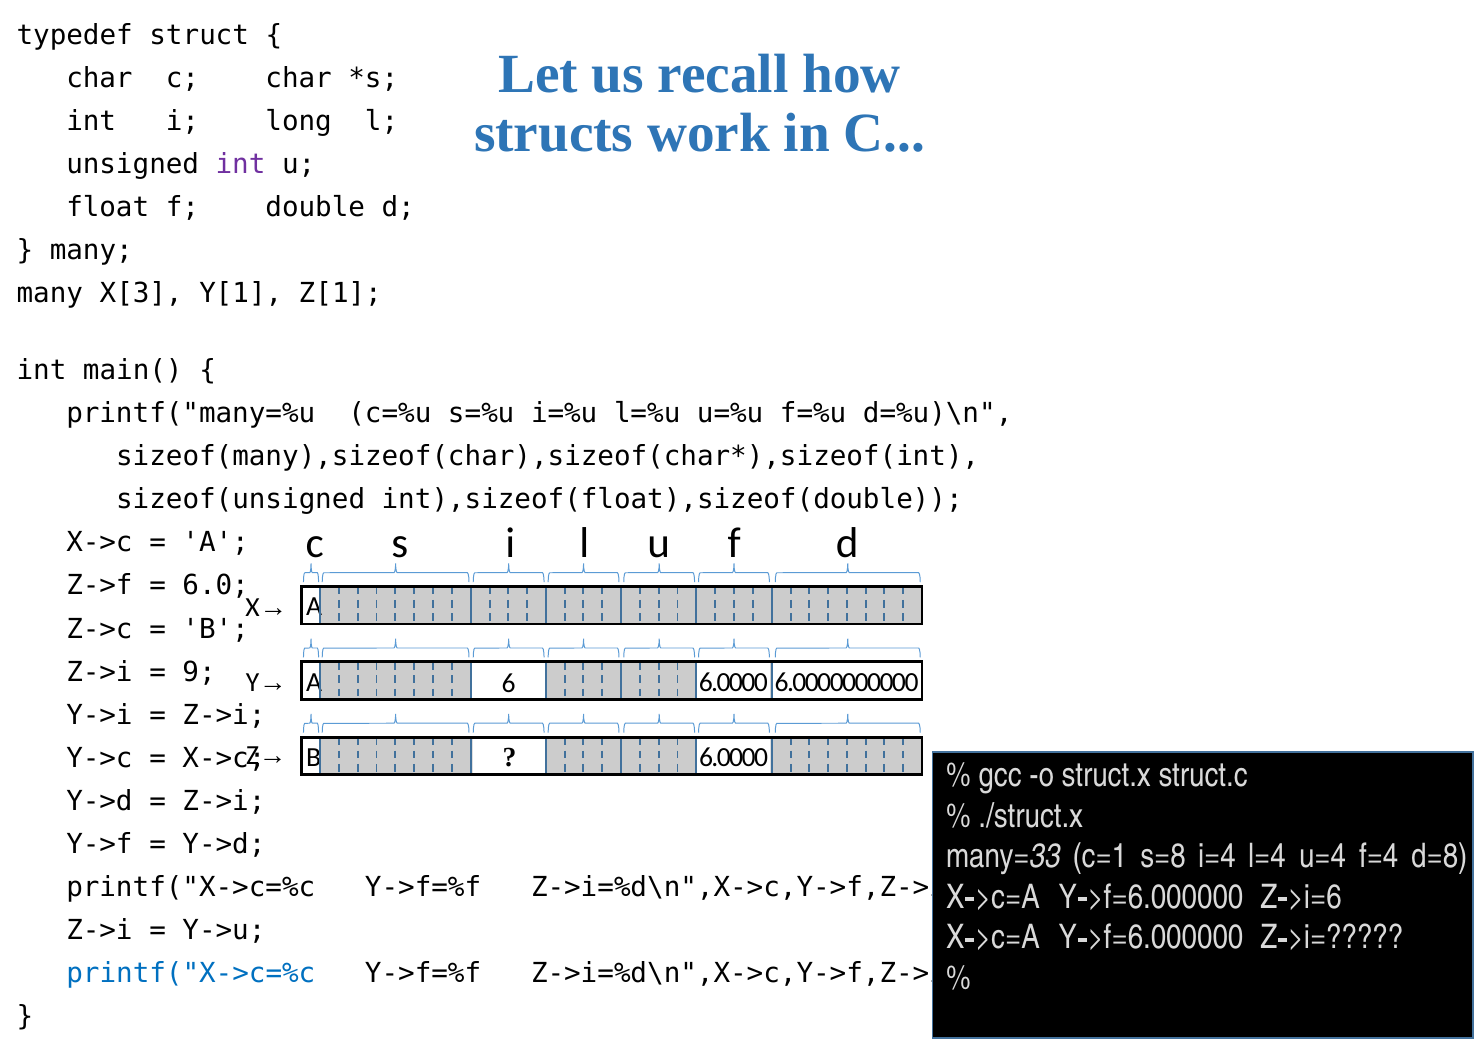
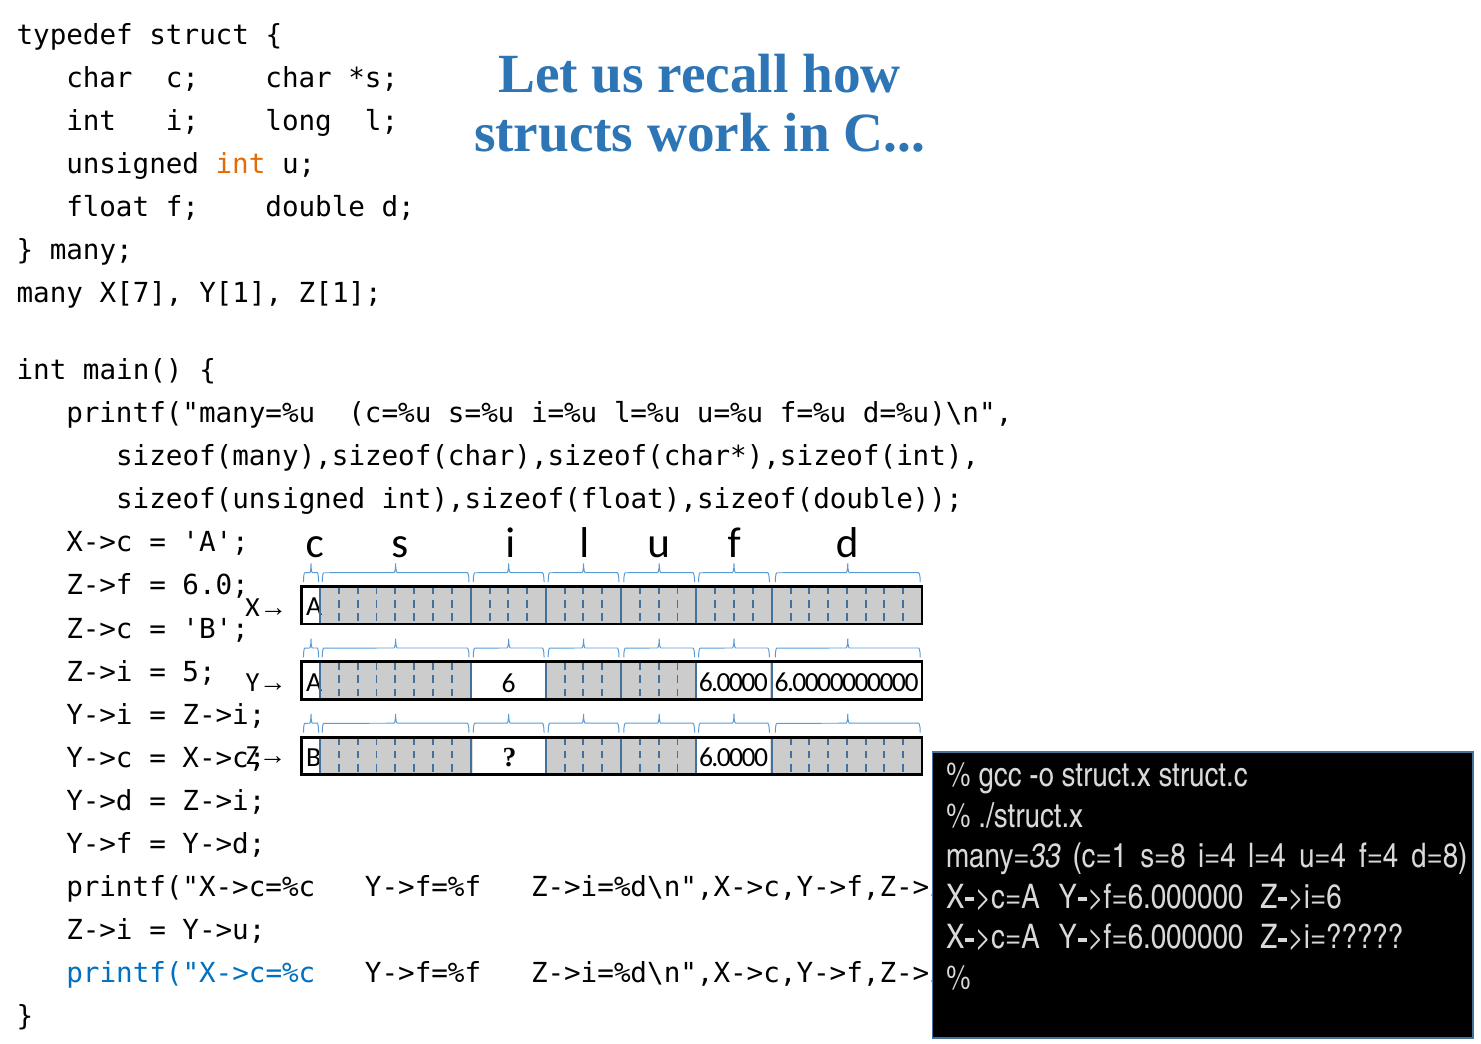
int at (241, 165) colour: purple -> orange
X[3: X[3 -> X[7
9: 9 -> 5
